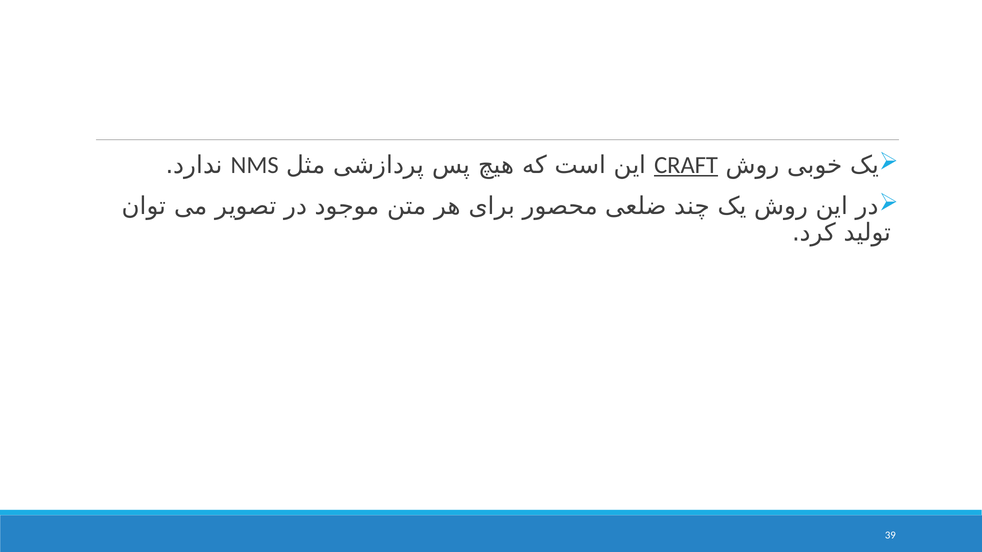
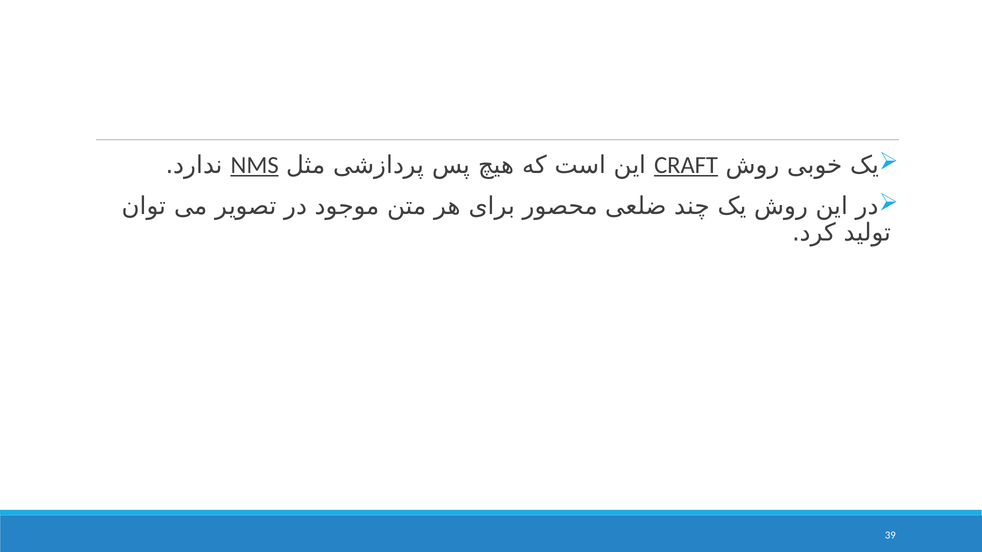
NMS underline: none -> present
